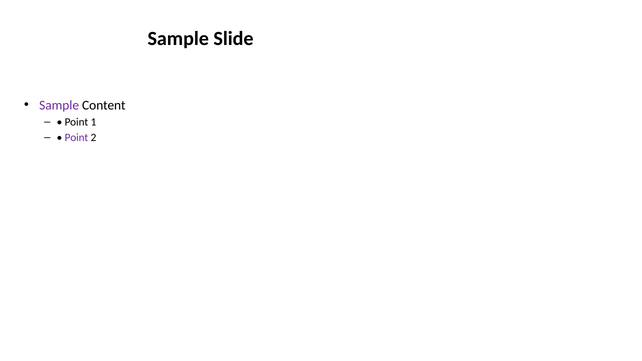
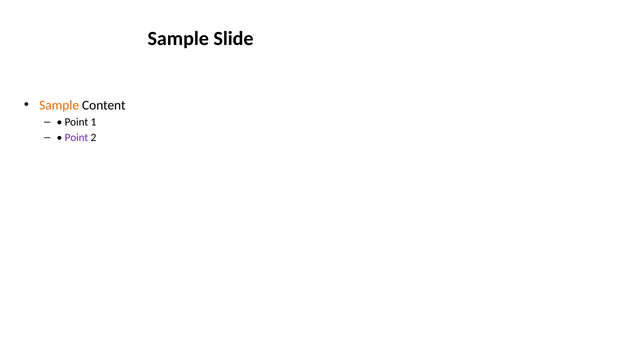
Sample at (59, 105) colour: purple -> orange
